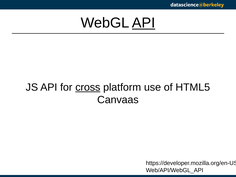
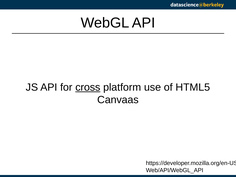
API at (144, 23) underline: present -> none
